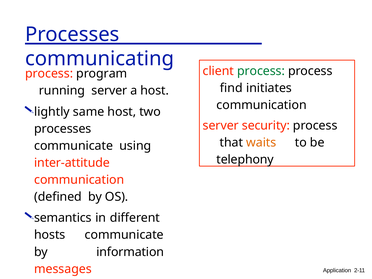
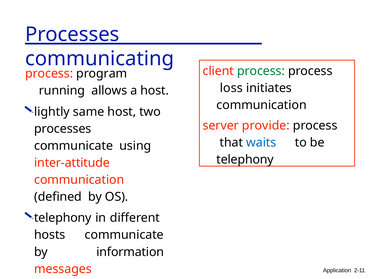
find: find -> loss
running server: server -> allows
security: security -> provide
waits colour: orange -> blue
semantics at (63, 218): semantics -> telephony
